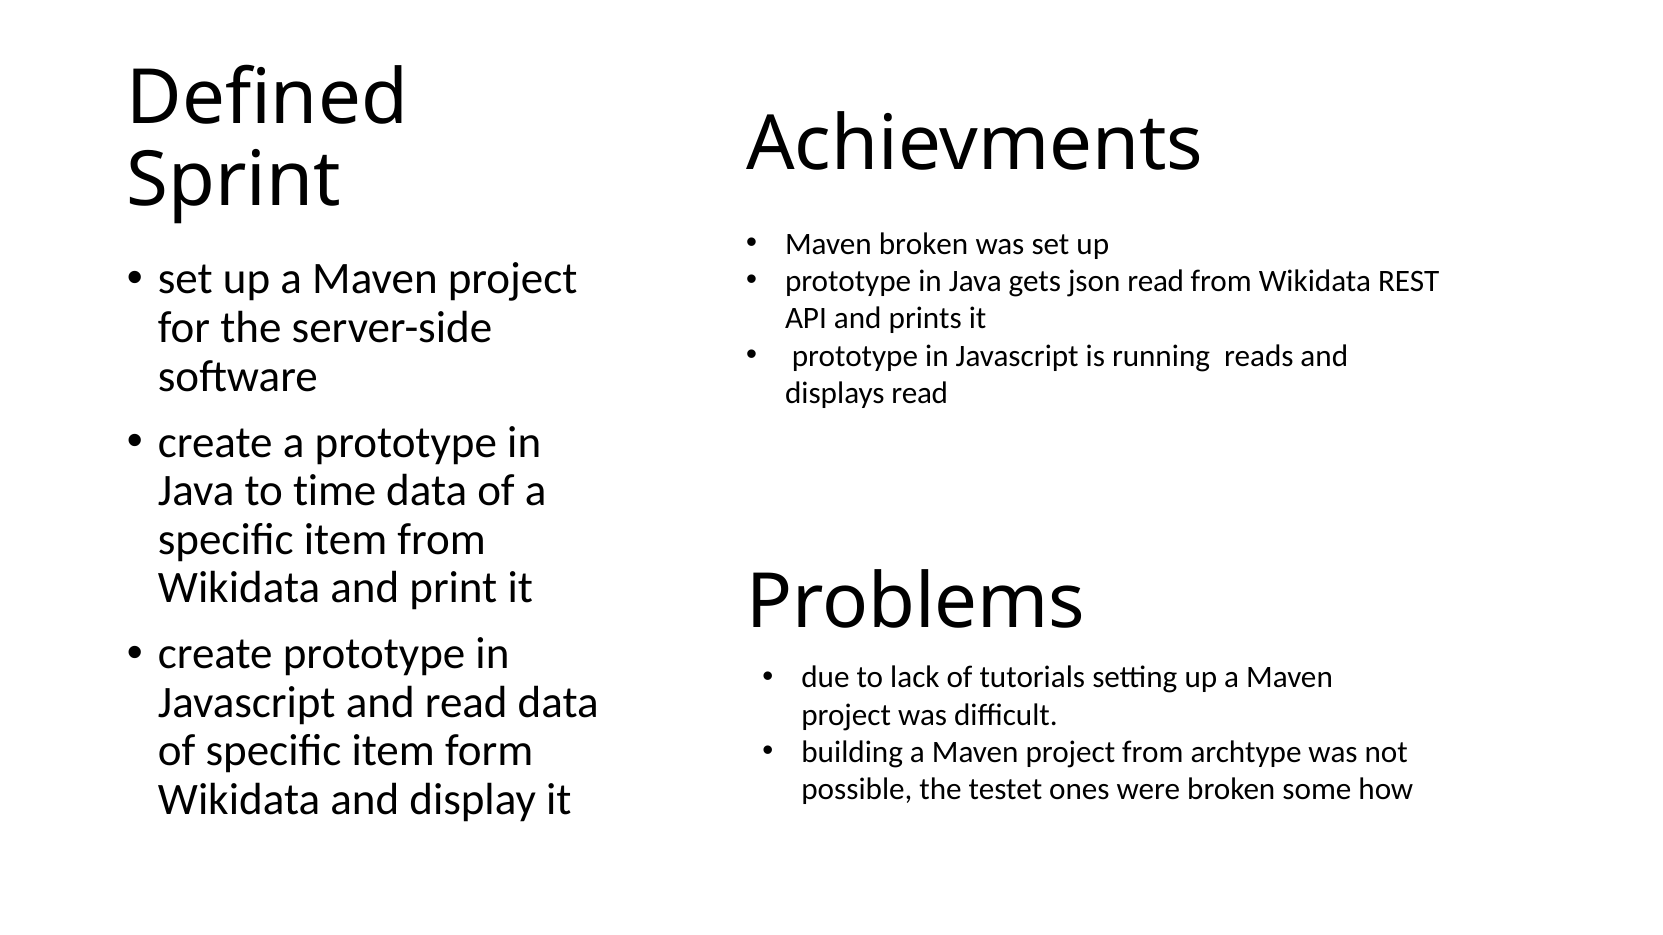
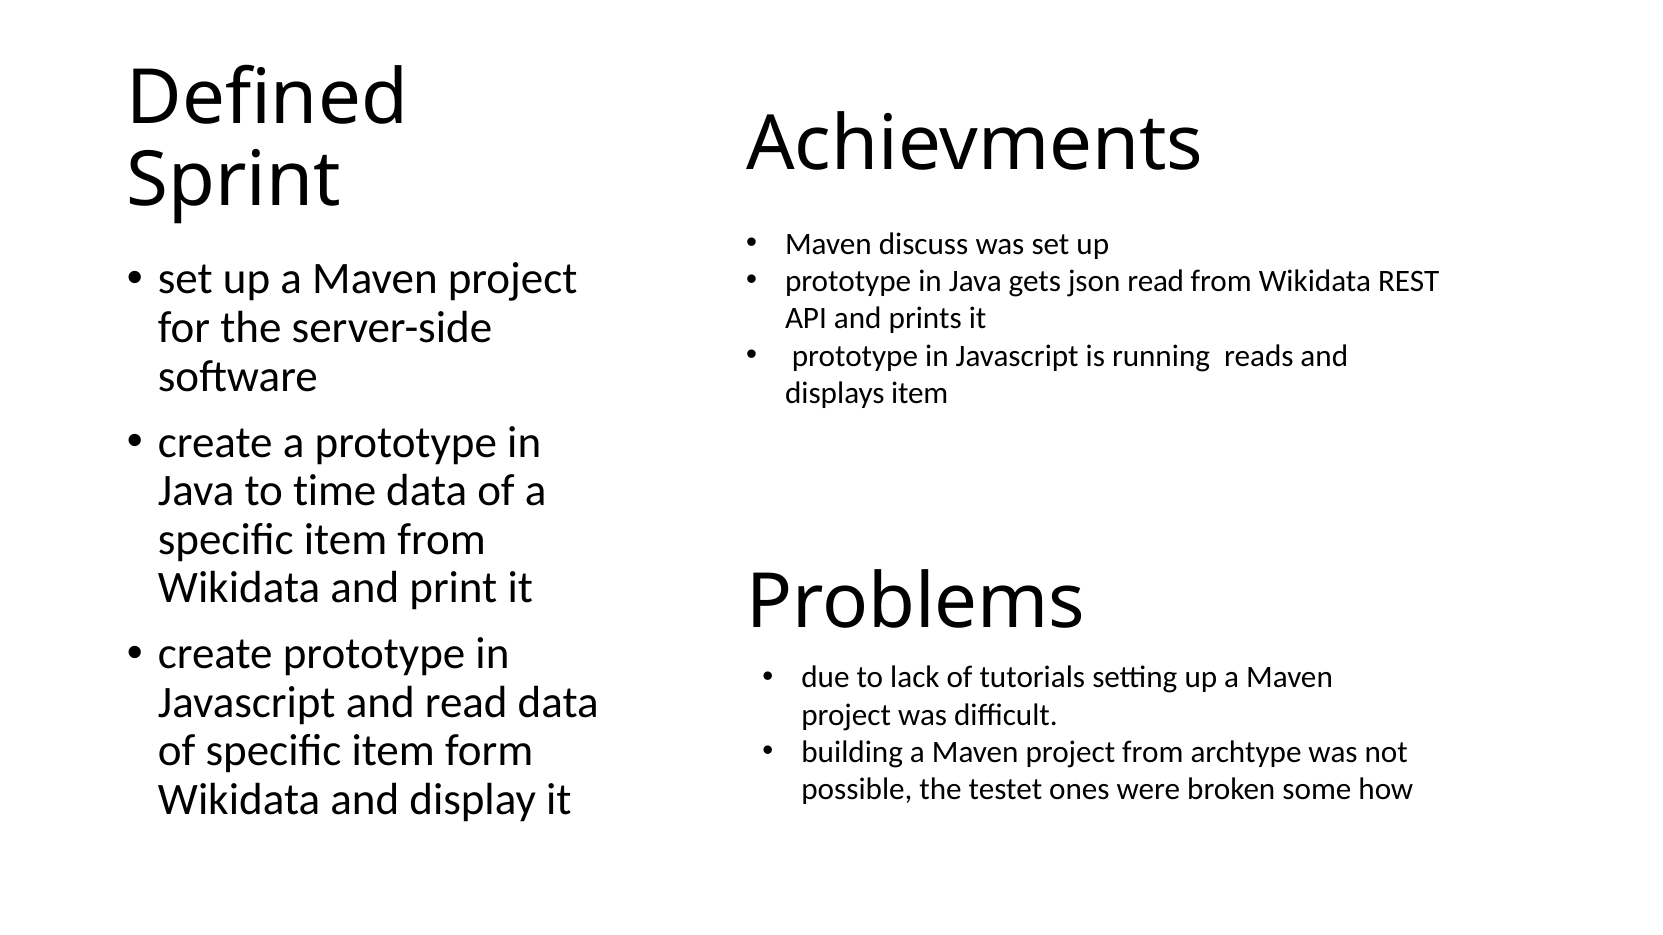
Maven broken: broken -> discuss
displays read: read -> item
